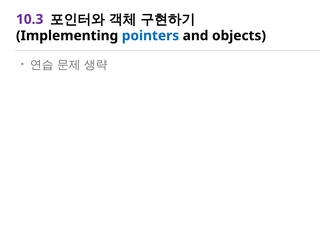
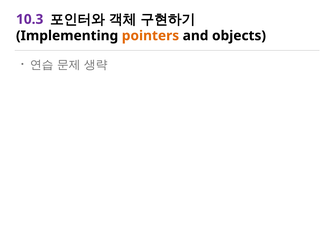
pointers colour: blue -> orange
